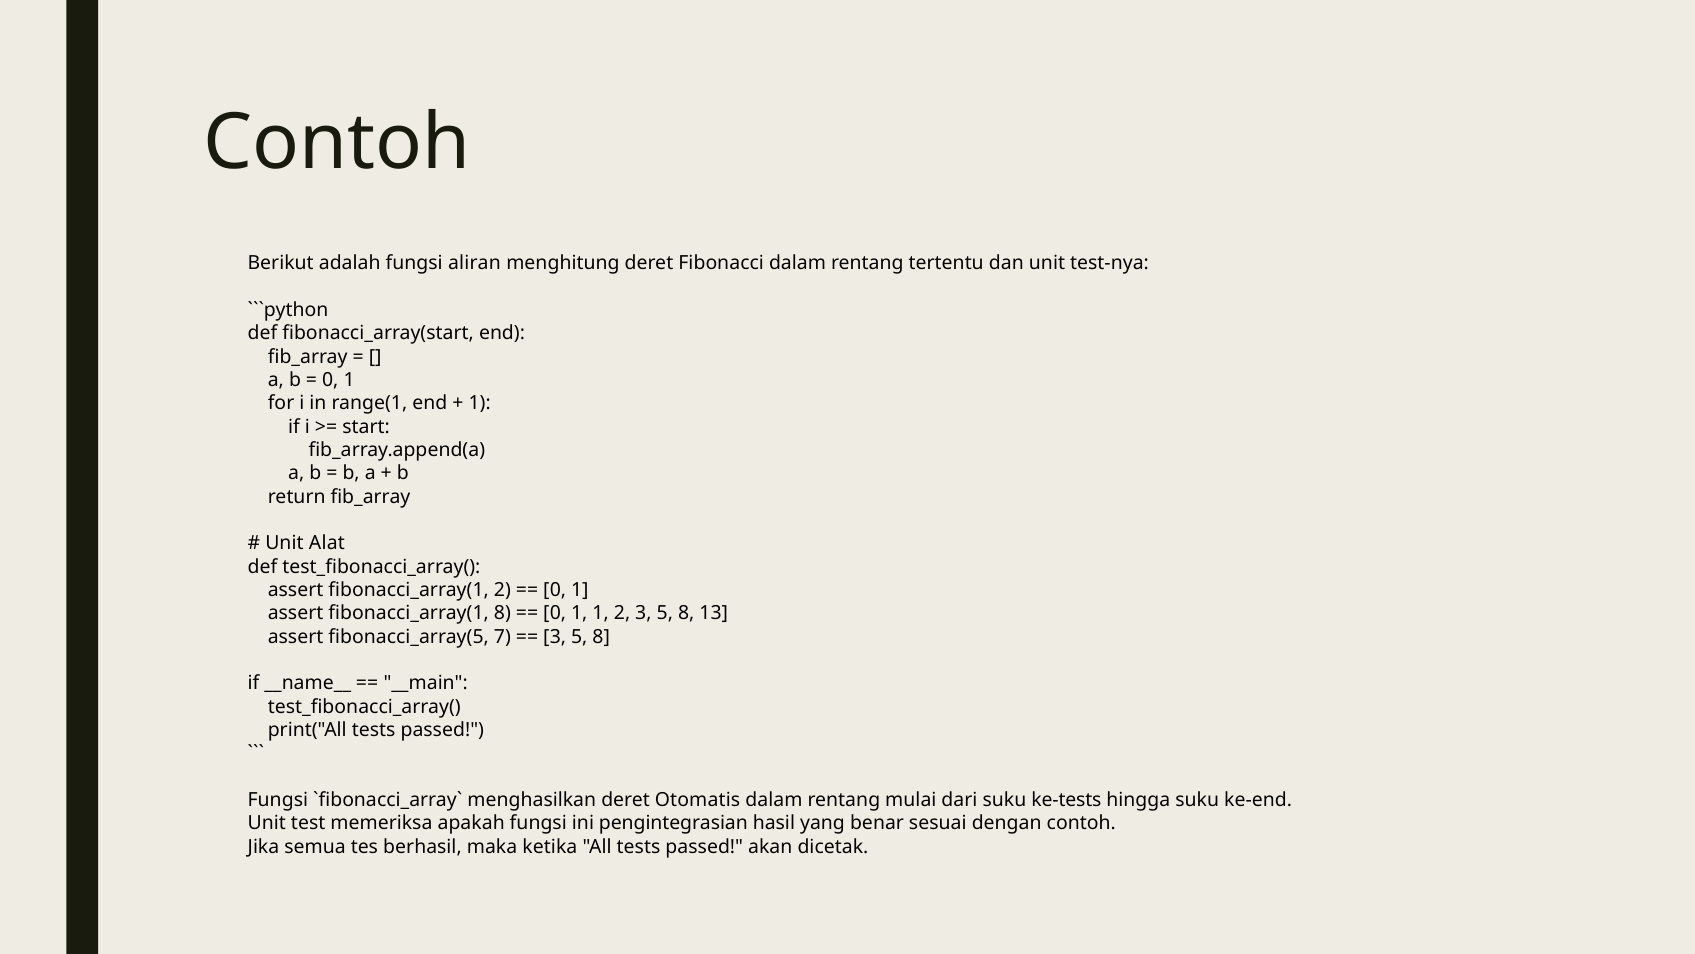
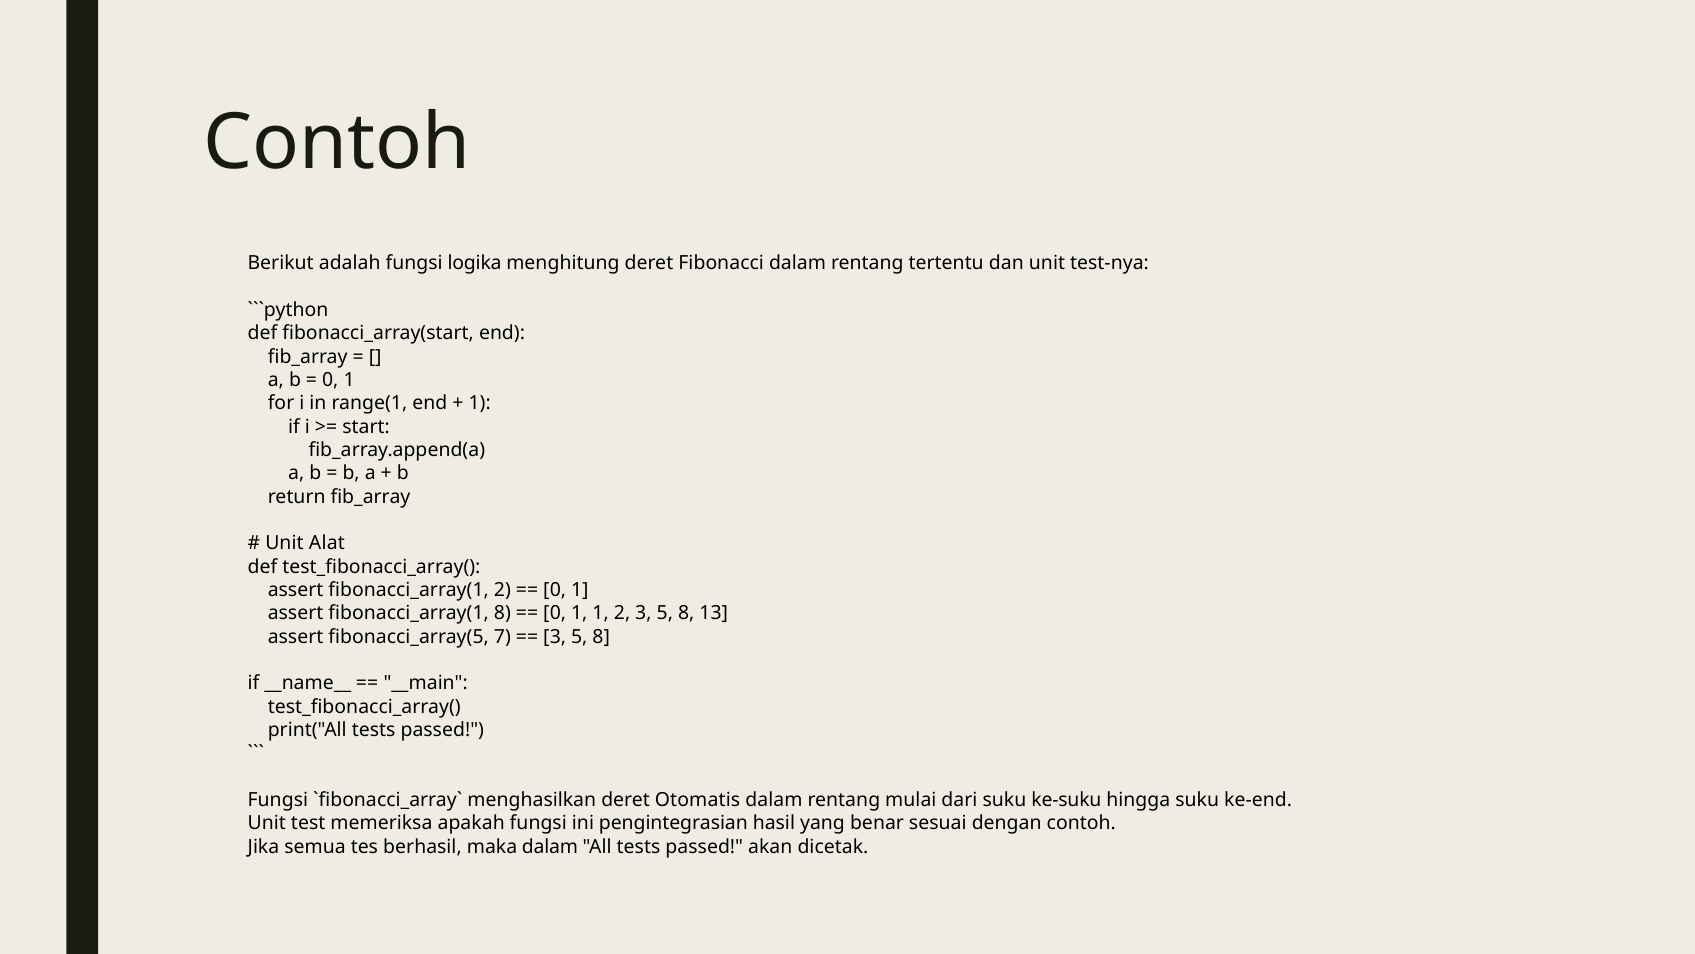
aliran: aliran -> logika
ke-tests: ke-tests -> ke-suku
maka ketika: ketika -> dalam
